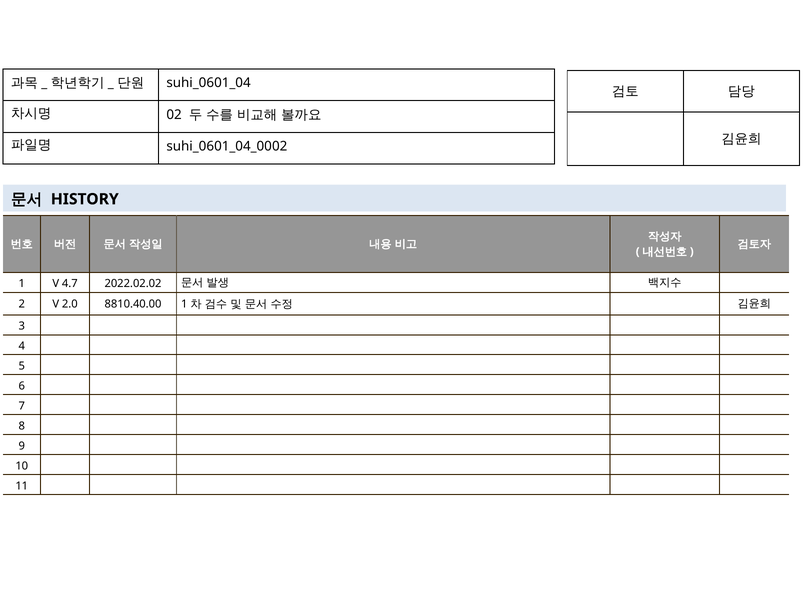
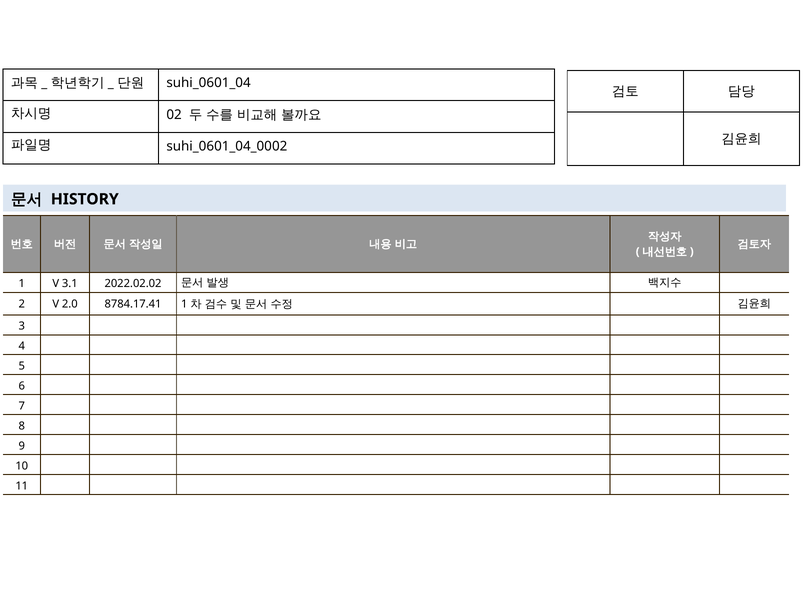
4.7: 4.7 -> 3.1
8810.40.00: 8810.40.00 -> 8784.17.41
